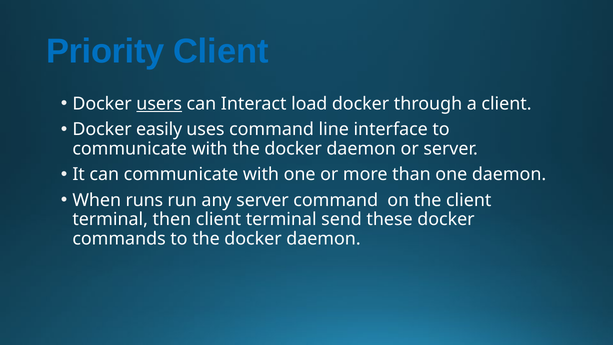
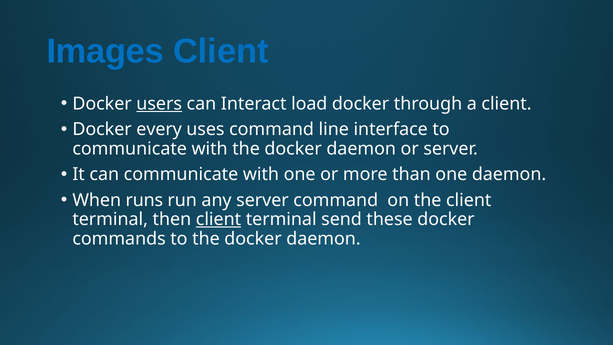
Priority: Priority -> Images
easily: easily -> every
client at (218, 219) underline: none -> present
